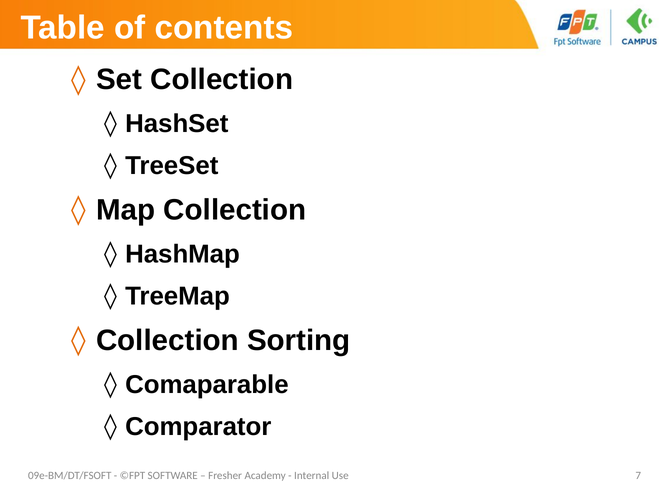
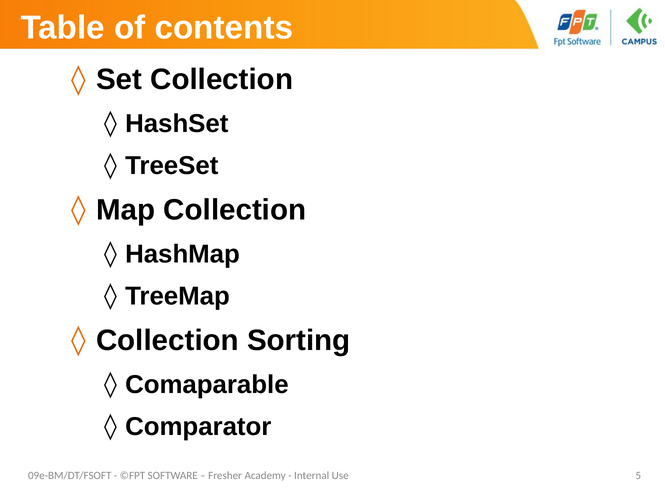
7: 7 -> 5
